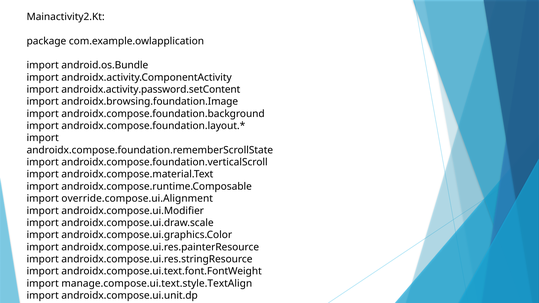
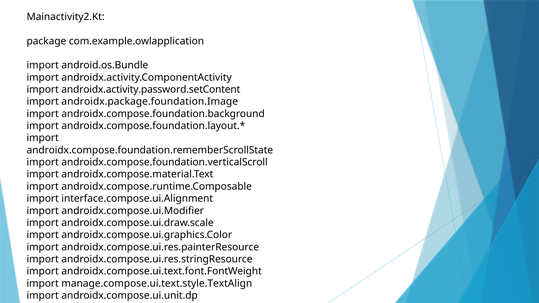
androidx.browsing.foundation.Image: androidx.browsing.foundation.Image -> androidx.package.foundation.Image
override.compose.ui.Alignment: override.compose.ui.Alignment -> interface.compose.ui.Alignment
